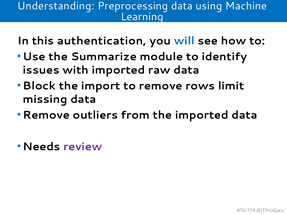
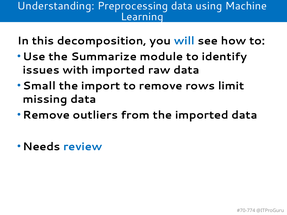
authentication: authentication -> decomposition
Block: Block -> Small
review colour: purple -> blue
